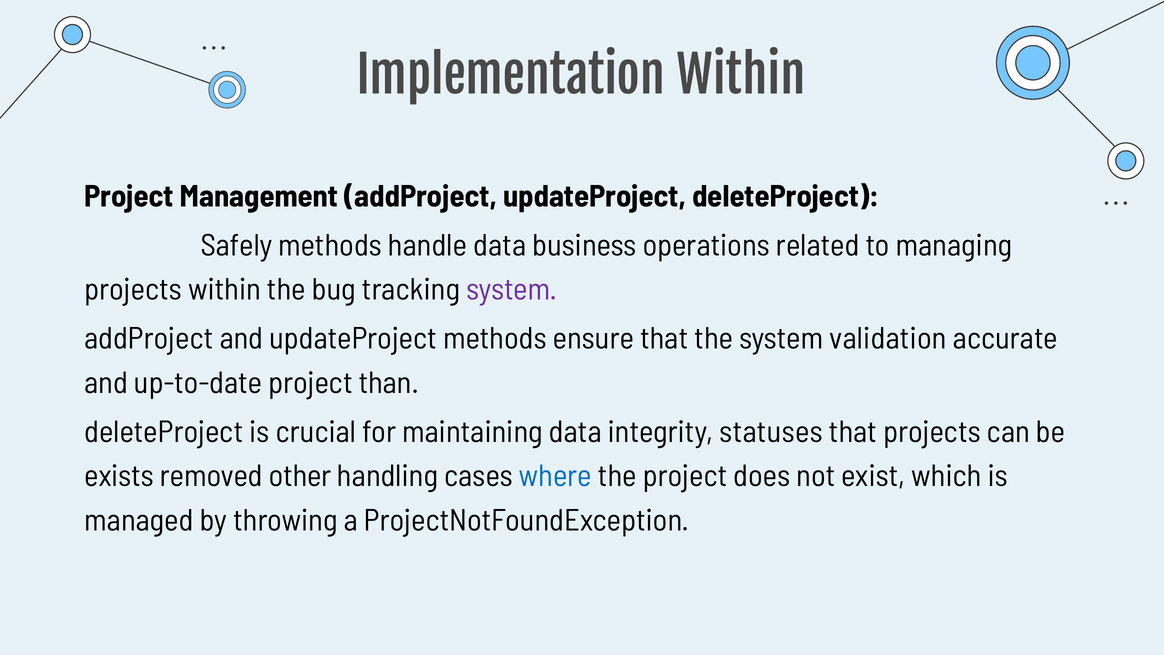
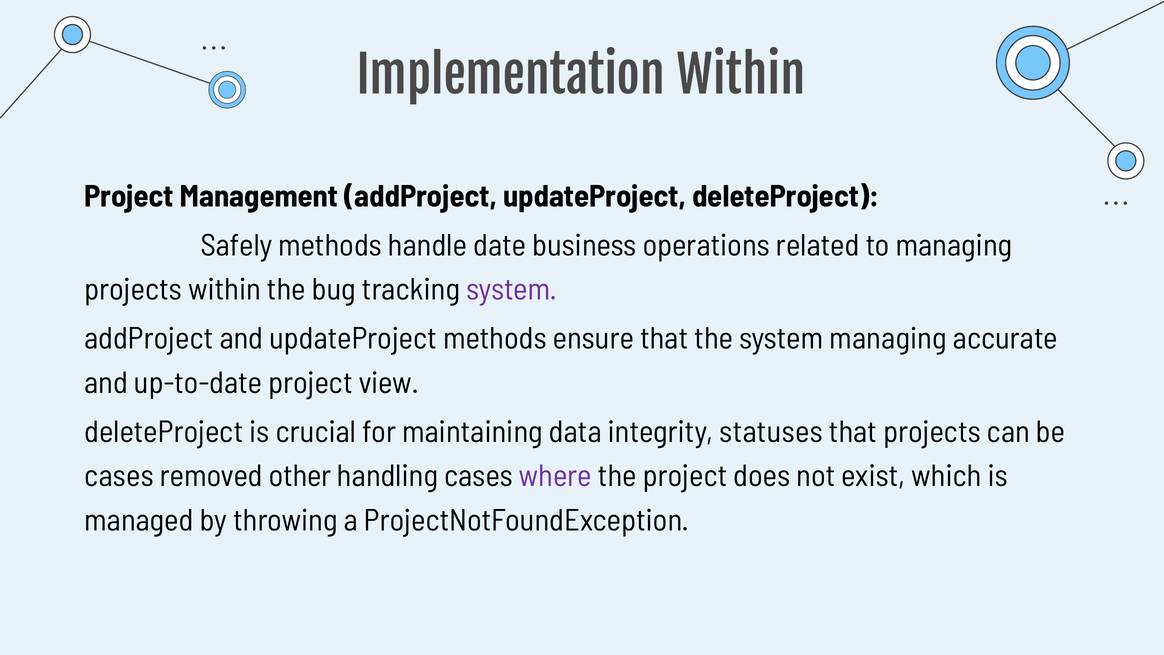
handle data: data -> date
system validation: validation -> managing
than: than -> view
exists at (119, 476): exists -> cases
where colour: blue -> purple
